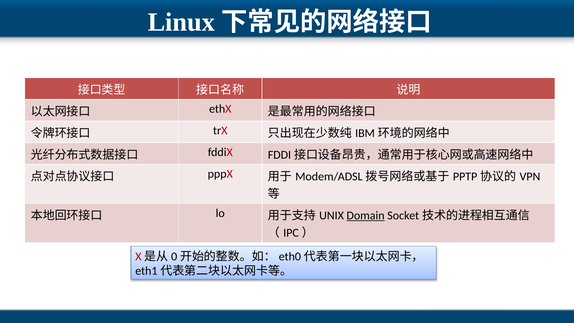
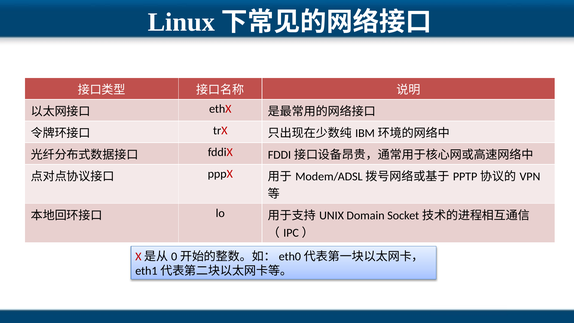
Domain underline: present -> none
